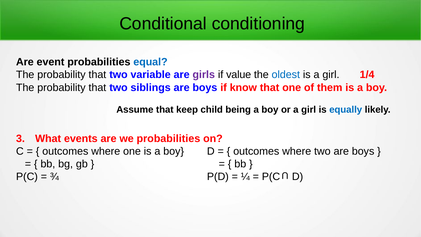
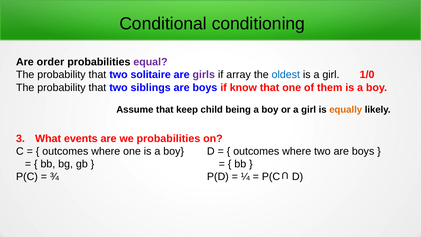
event: event -> order
equal colour: blue -> purple
variable: variable -> solitaire
value: value -> array
1/4: 1/4 -> 1/0
equally colour: blue -> orange
